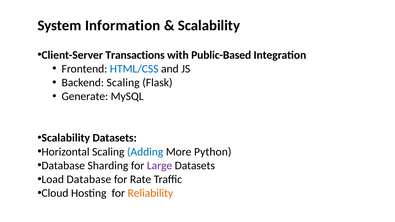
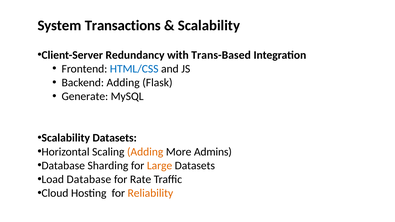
Information: Information -> Transactions
Transactions: Transactions -> Redundancy
Public-Based: Public-Based -> Trans-Based
Backend Scaling: Scaling -> Adding
Adding at (145, 152) colour: blue -> orange
Python: Python -> Admins
Large colour: purple -> orange
